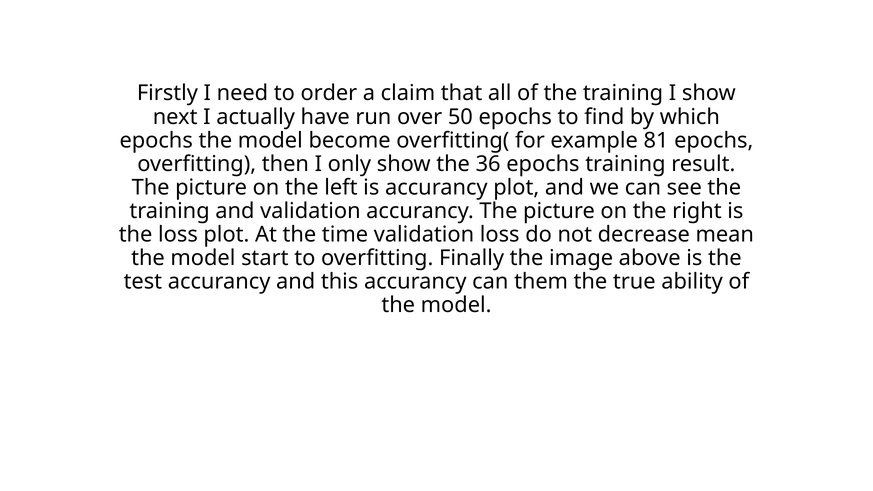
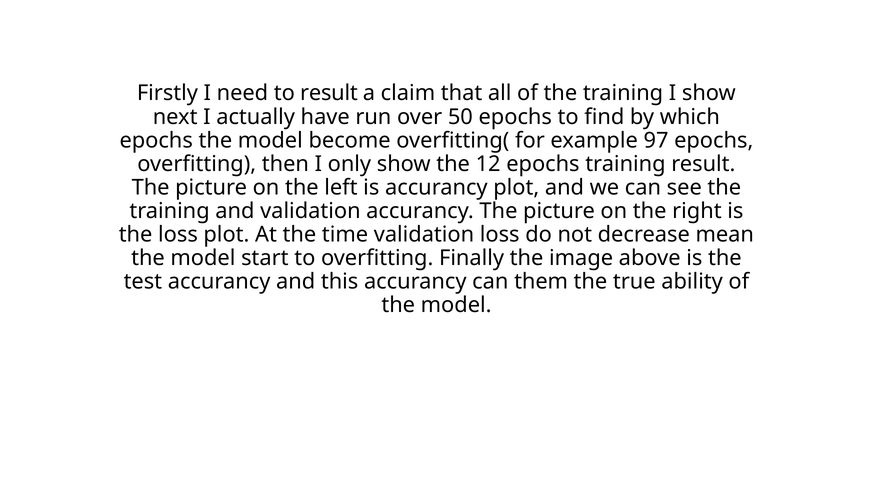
to order: order -> result
81: 81 -> 97
36: 36 -> 12
